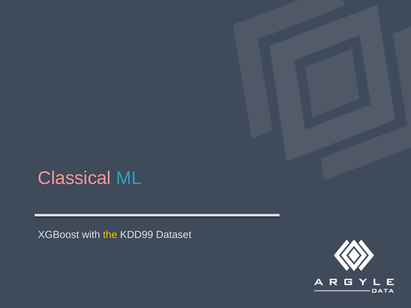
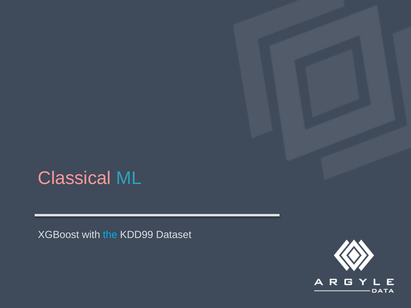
the colour: yellow -> light blue
